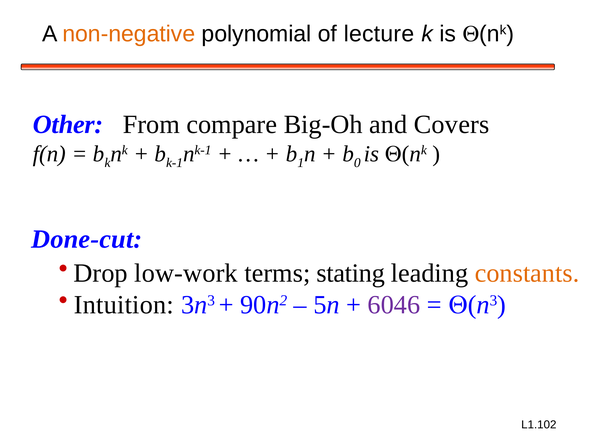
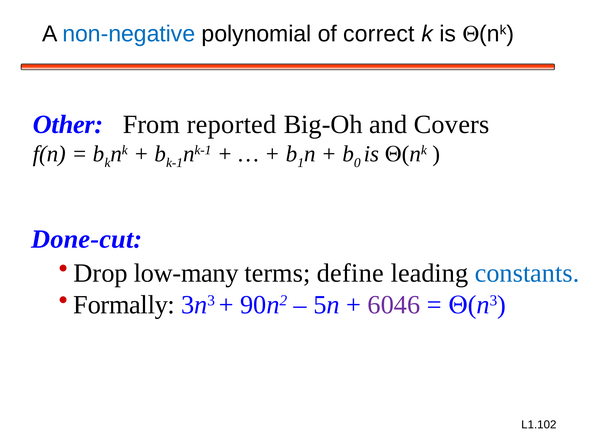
non-negative colour: orange -> blue
lecture: lecture -> correct
compare: compare -> reported
low-work: low-work -> low-many
stating: stating -> define
constants colour: orange -> blue
Intuition: Intuition -> Formally
